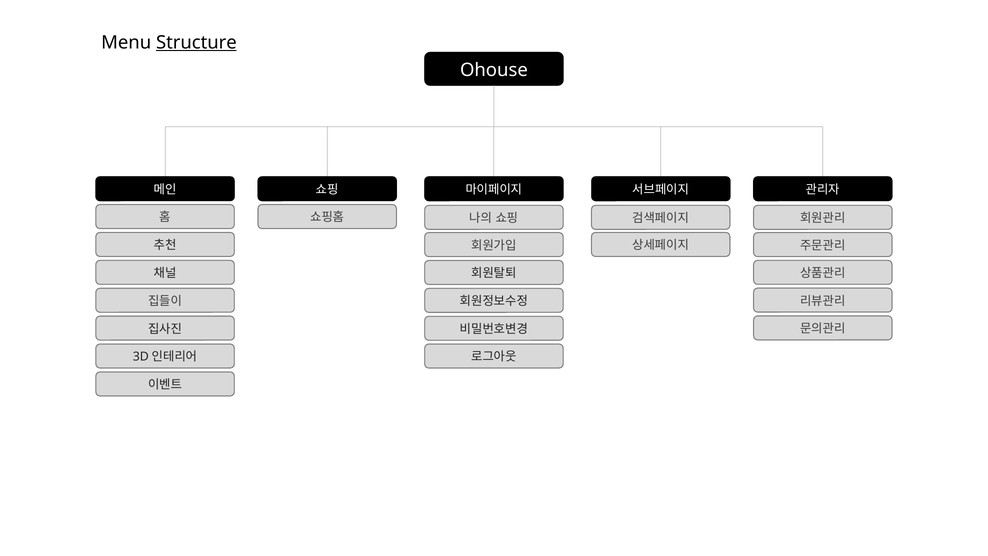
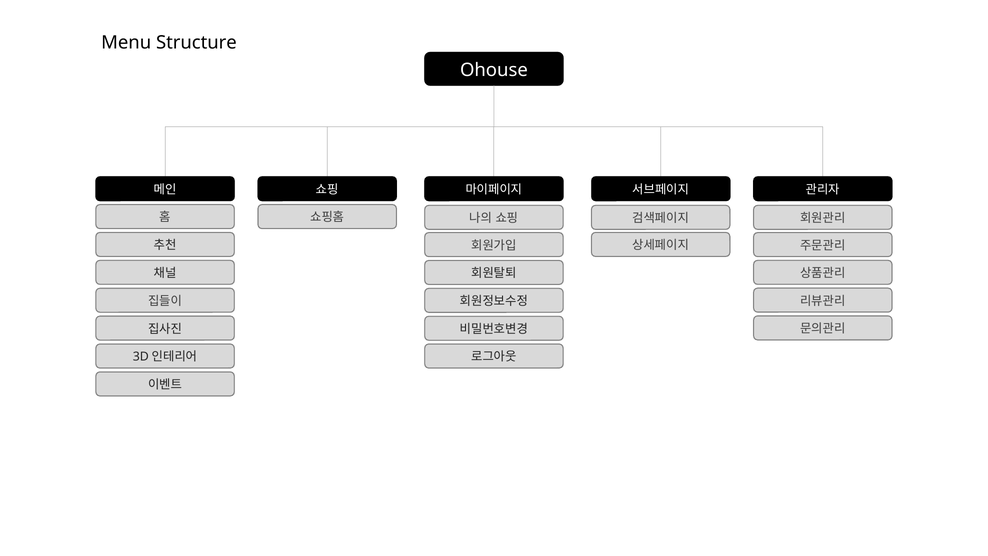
Structure underline: present -> none
